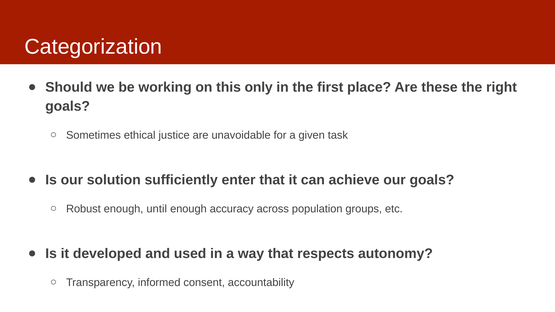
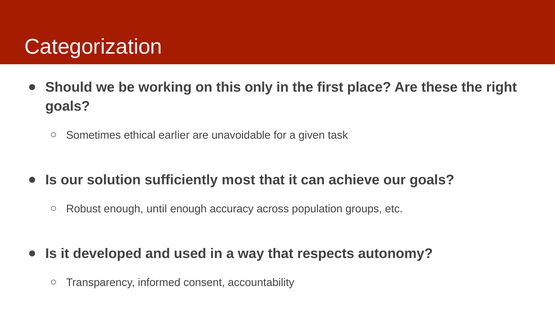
justice: justice -> earlier
enter: enter -> most
